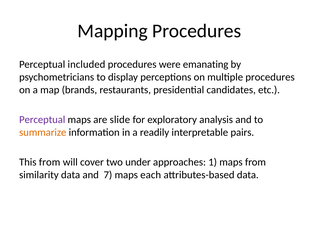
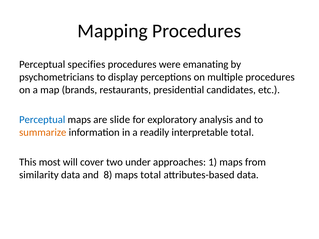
included: included -> specifies
Perceptual at (42, 120) colour: purple -> blue
interpretable pairs: pairs -> total
This from: from -> most
7: 7 -> 8
maps each: each -> total
